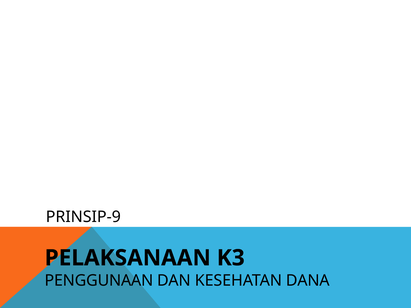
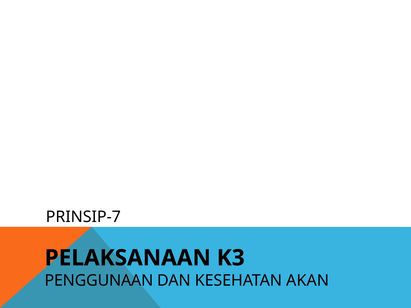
PRINSIP-9: PRINSIP-9 -> PRINSIP-7
DANA: DANA -> AKAN
